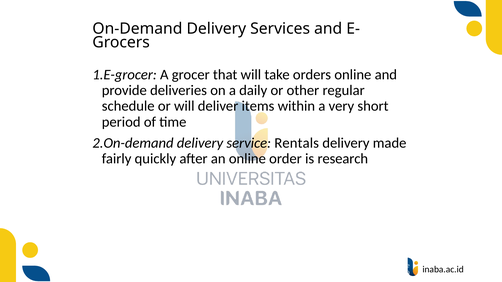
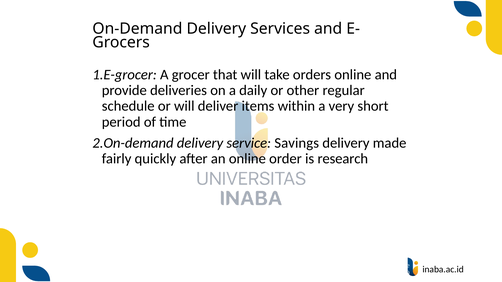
Rentals: Rentals -> Savings
